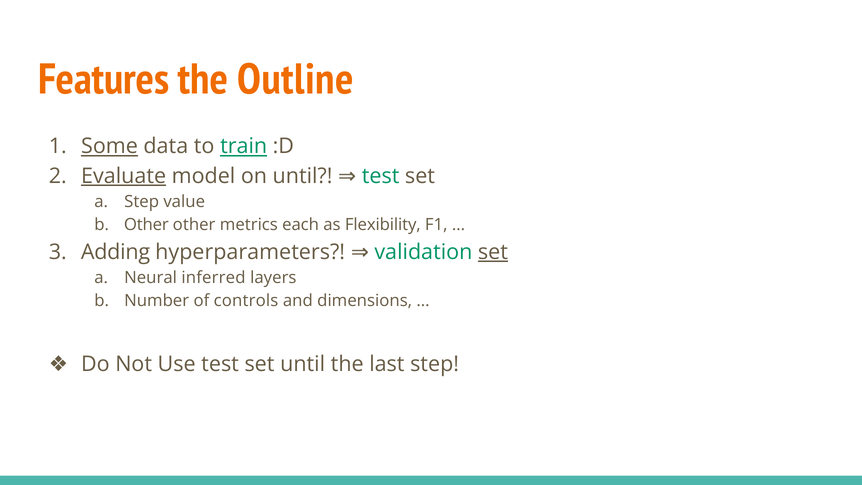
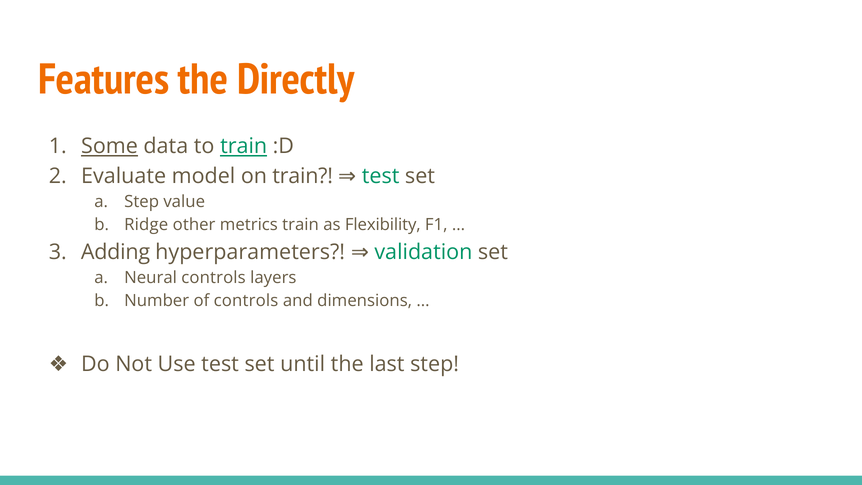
Outline: Outline -> Directly
Evaluate underline: present -> none
on until: until -> train
Other at (146, 225): Other -> Ridge
metrics each: each -> train
set at (493, 252) underline: present -> none
Neural inferred: inferred -> controls
